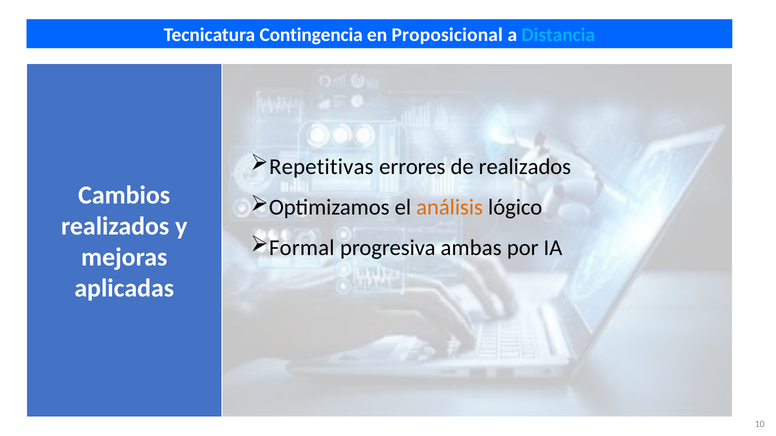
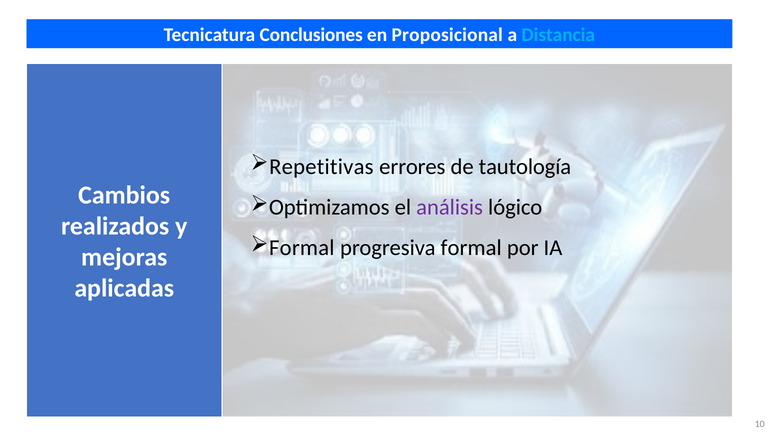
Contingencia: Contingencia -> Conclusiones
de realizados: realizados -> tautología
análisis colour: orange -> purple
progresiva ambas: ambas -> formal
